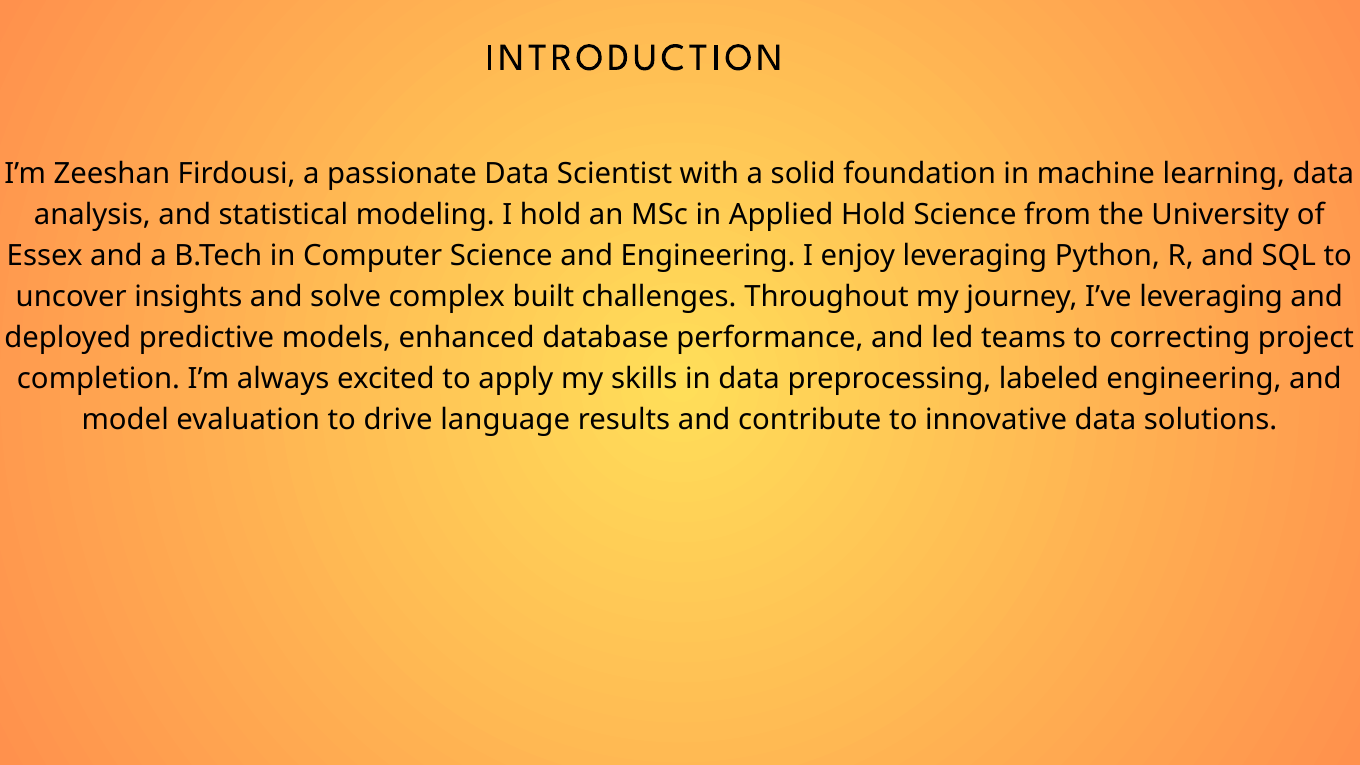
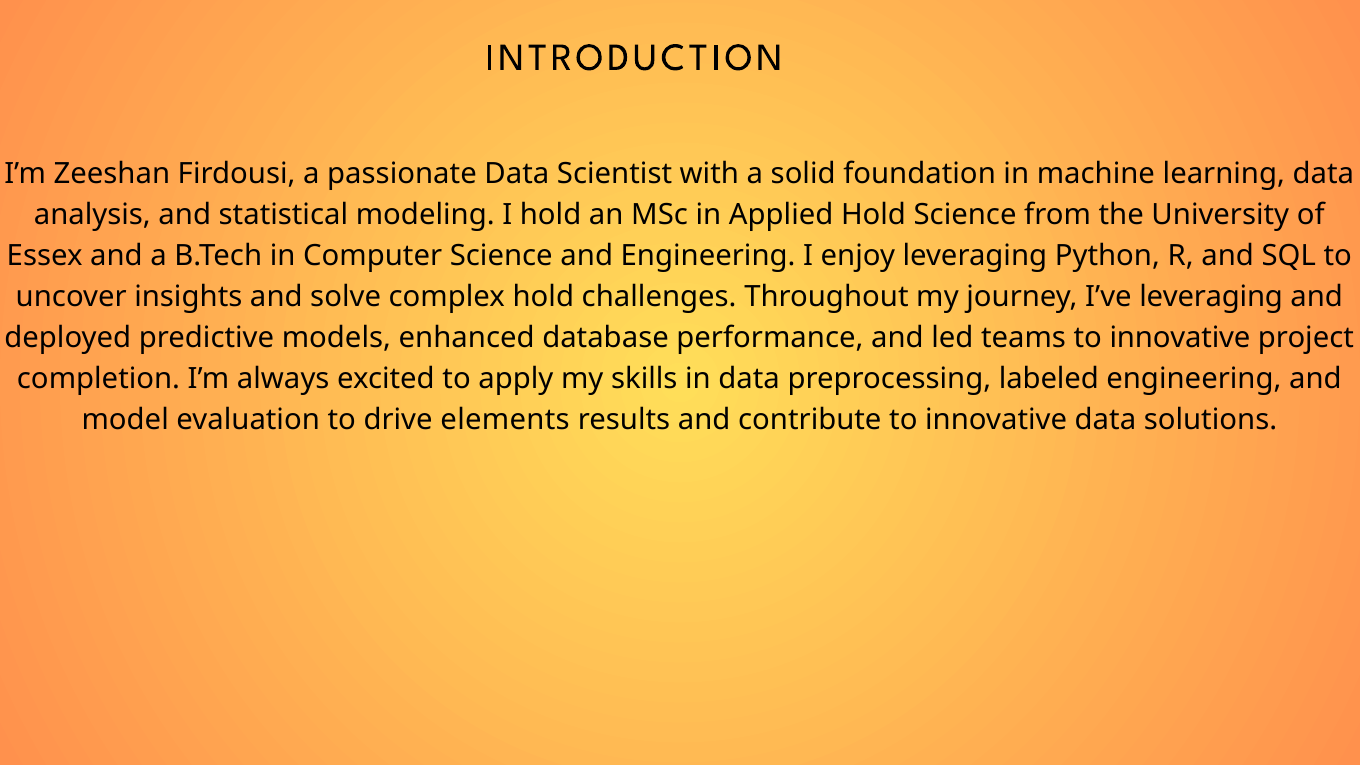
complex built: built -> hold
teams to correcting: correcting -> innovative
language: language -> elements
